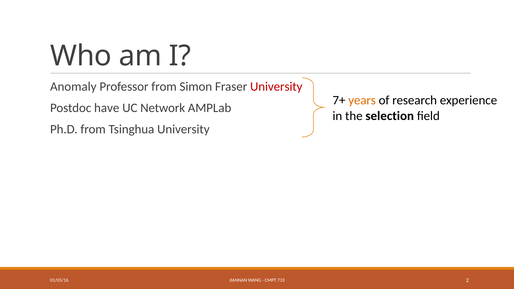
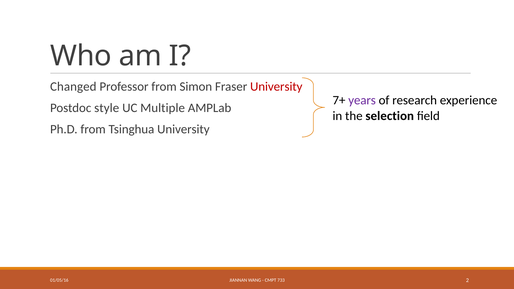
Anomaly: Anomaly -> Changed
years colour: orange -> purple
have: have -> style
Network: Network -> Multiple
